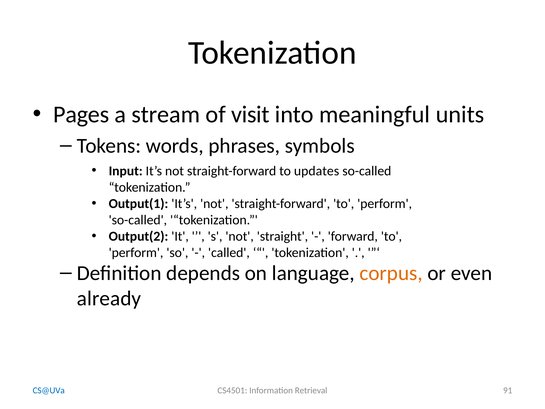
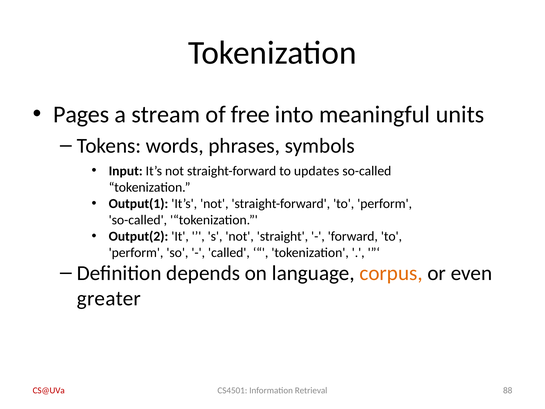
visit: visit -> free
already: already -> greater
91: 91 -> 88
CS@UVa colour: blue -> red
